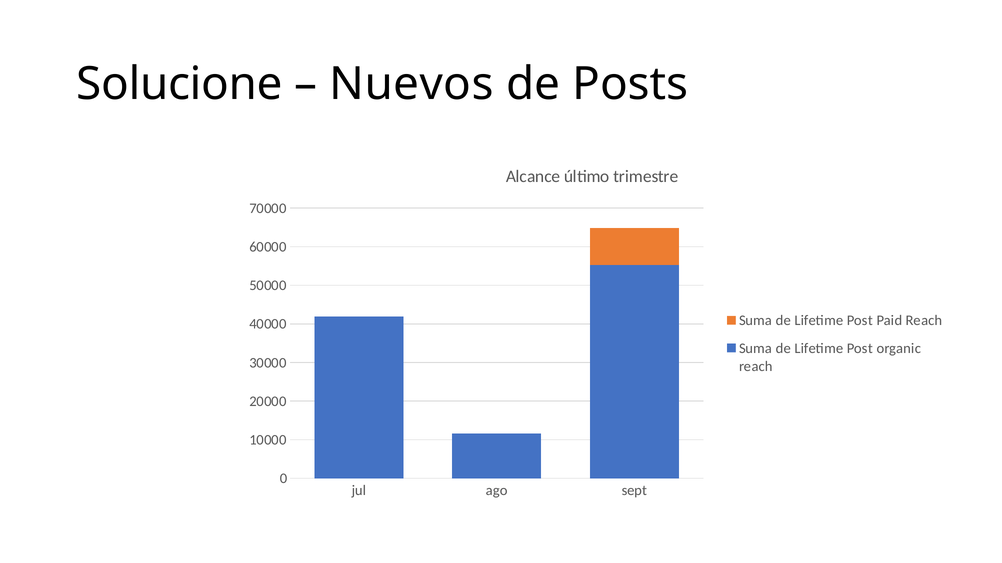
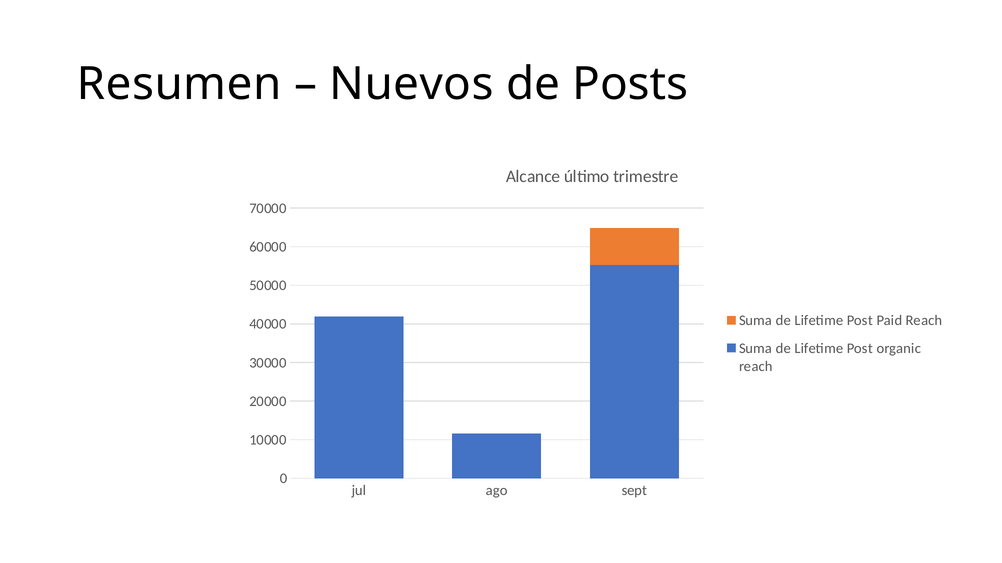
Solucione: Solucione -> Resumen
